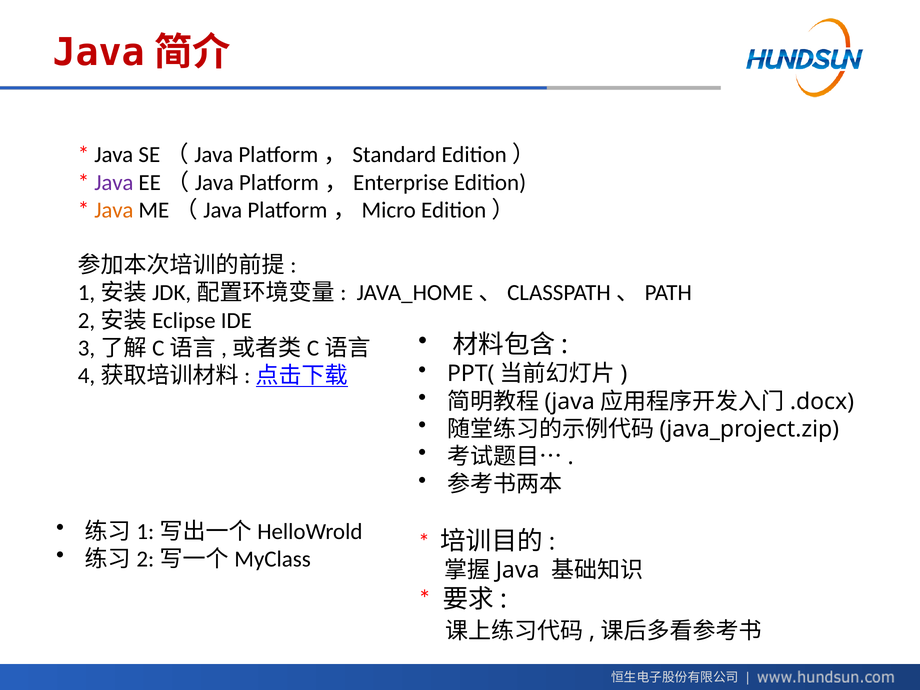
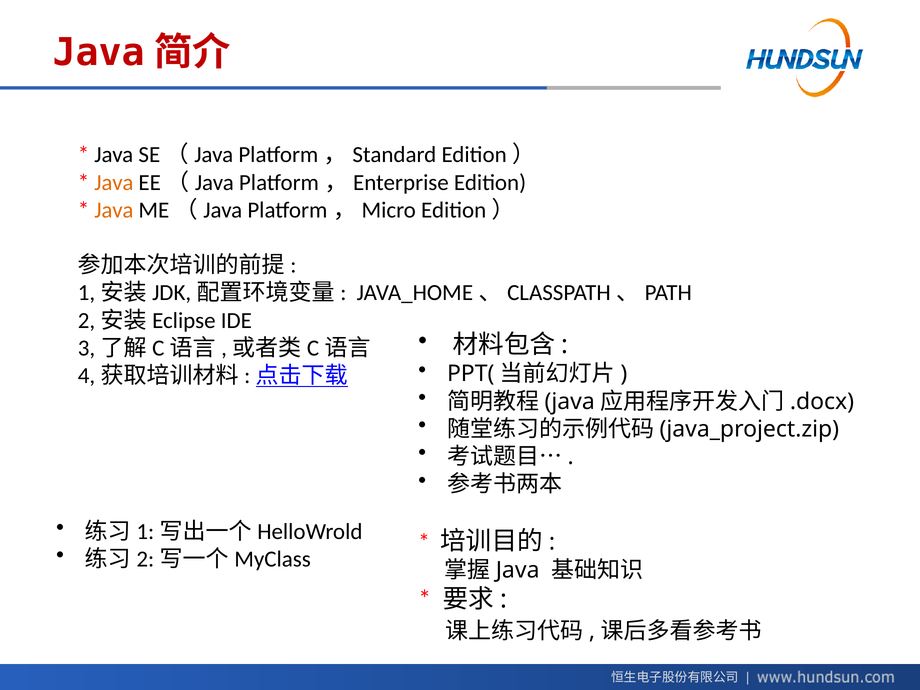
Java at (114, 182) colour: purple -> orange
